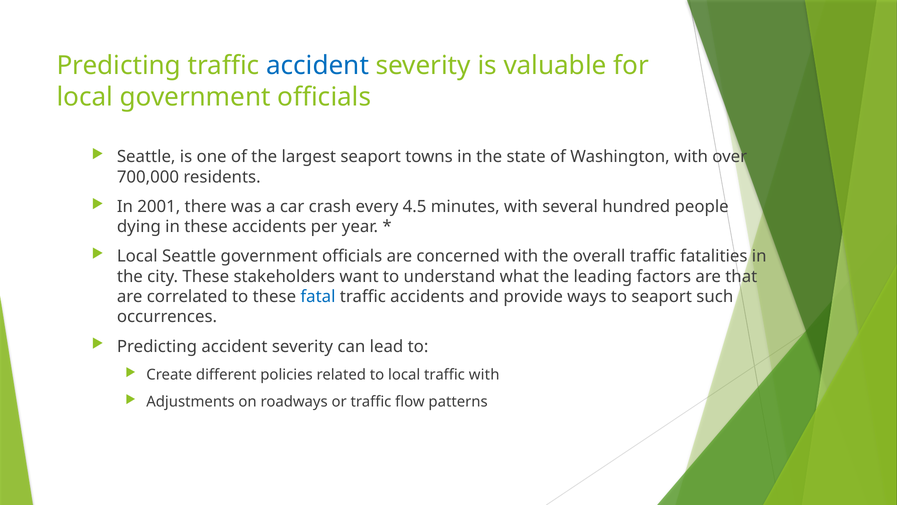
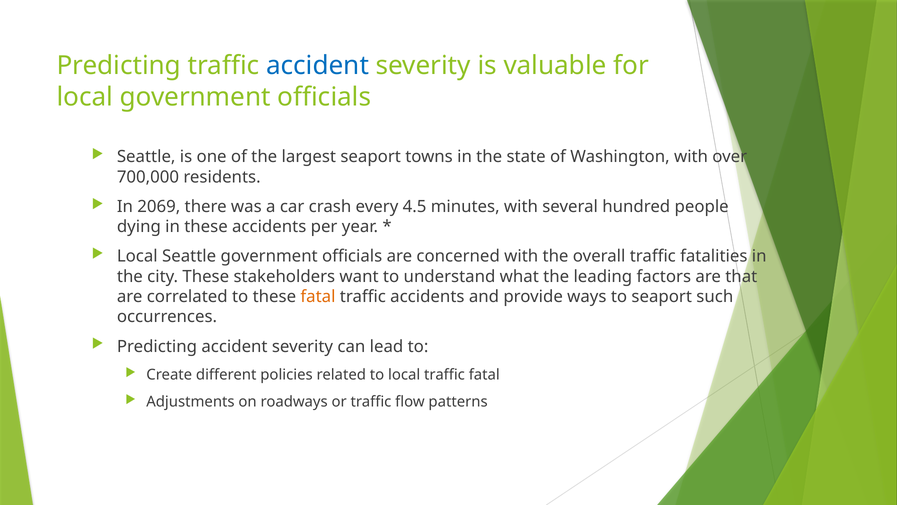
2001: 2001 -> 2069
fatal at (318, 296) colour: blue -> orange
traffic with: with -> fatal
